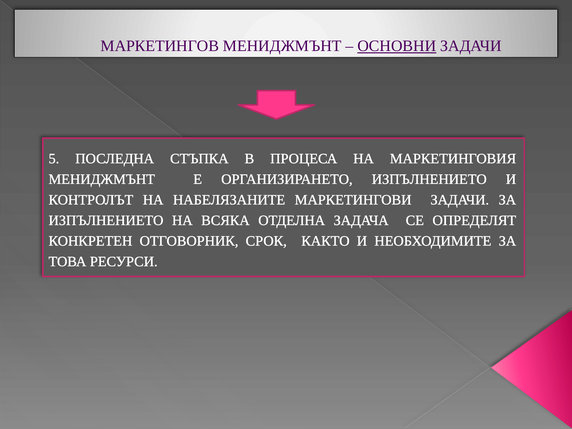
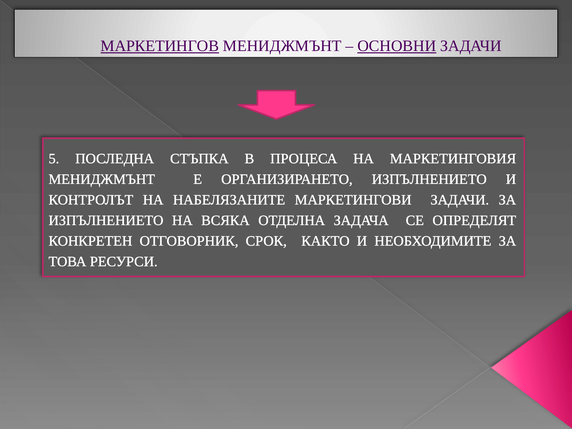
МАРКЕТИНГОВ underline: none -> present
